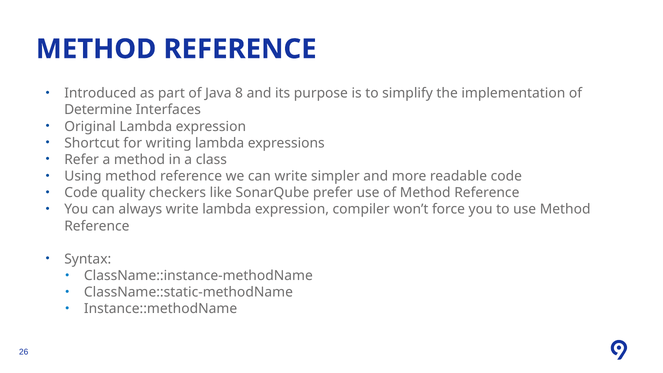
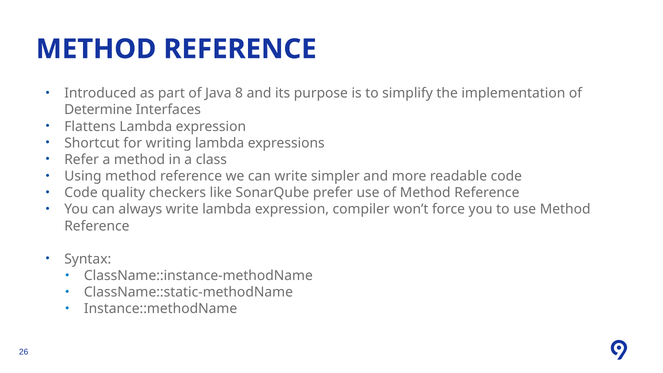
Original: Original -> Flattens
